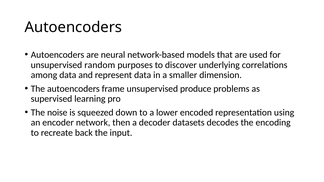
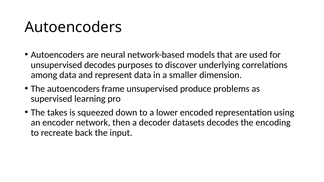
unsupervised random: random -> decodes
noise: noise -> takes
